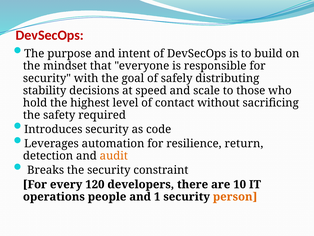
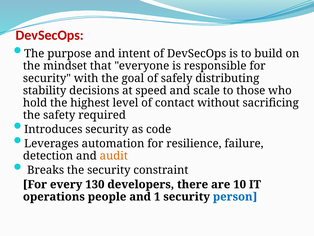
return: return -> failure
120: 120 -> 130
person colour: orange -> blue
